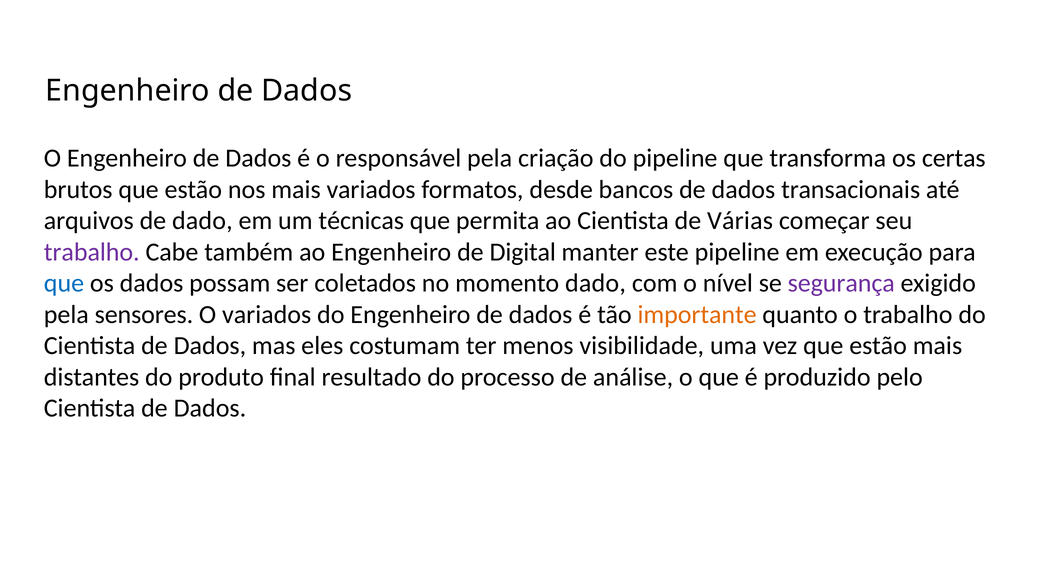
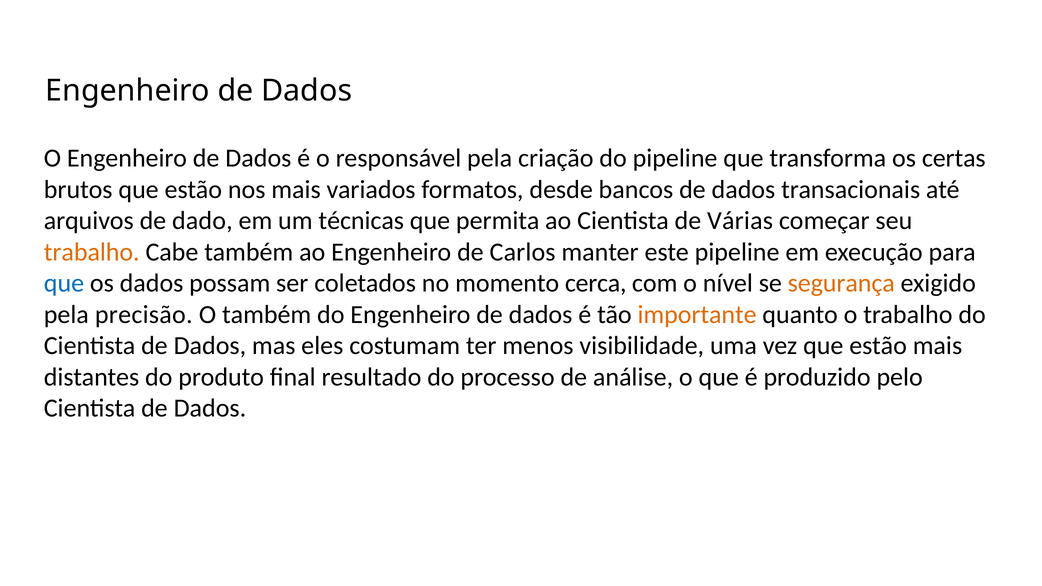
trabalho at (92, 252) colour: purple -> orange
Digital: Digital -> Carlos
momento dado: dado -> cerca
segurança colour: purple -> orange
sensores: sensores -> precisão
O variados: variados -> também
